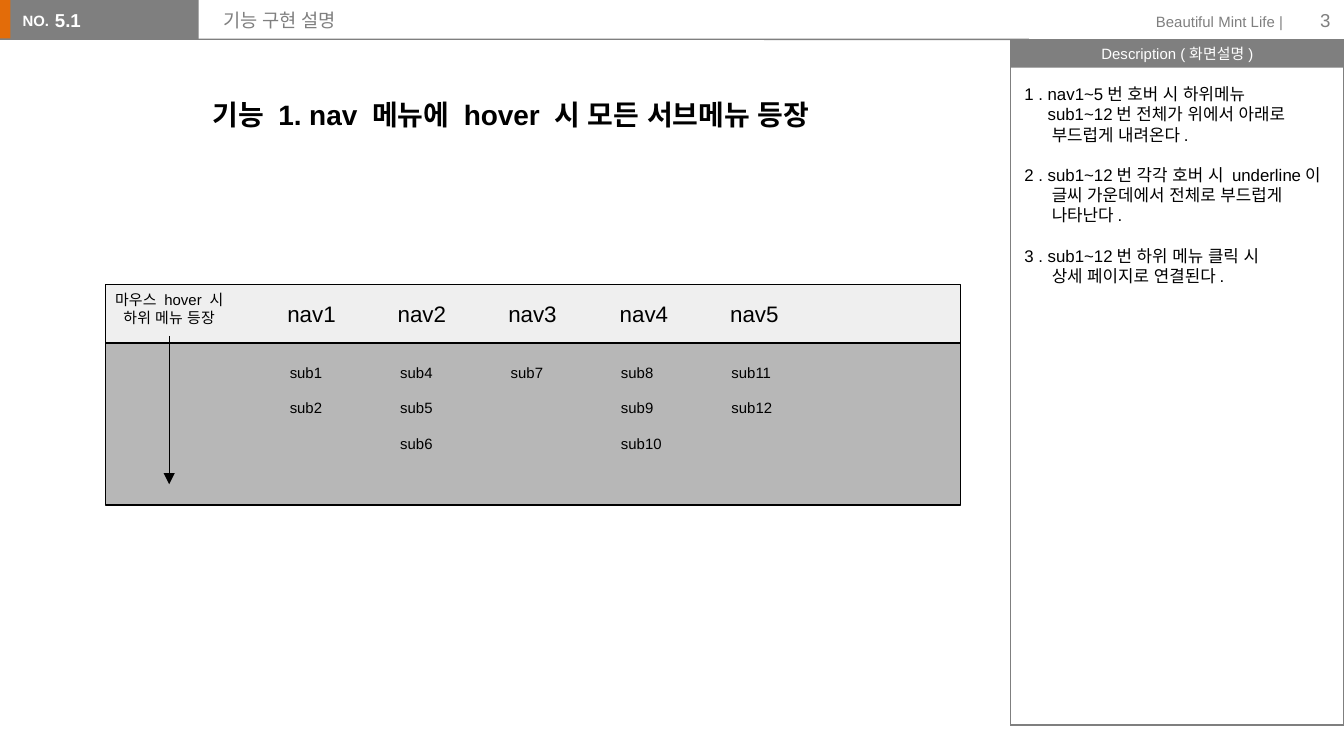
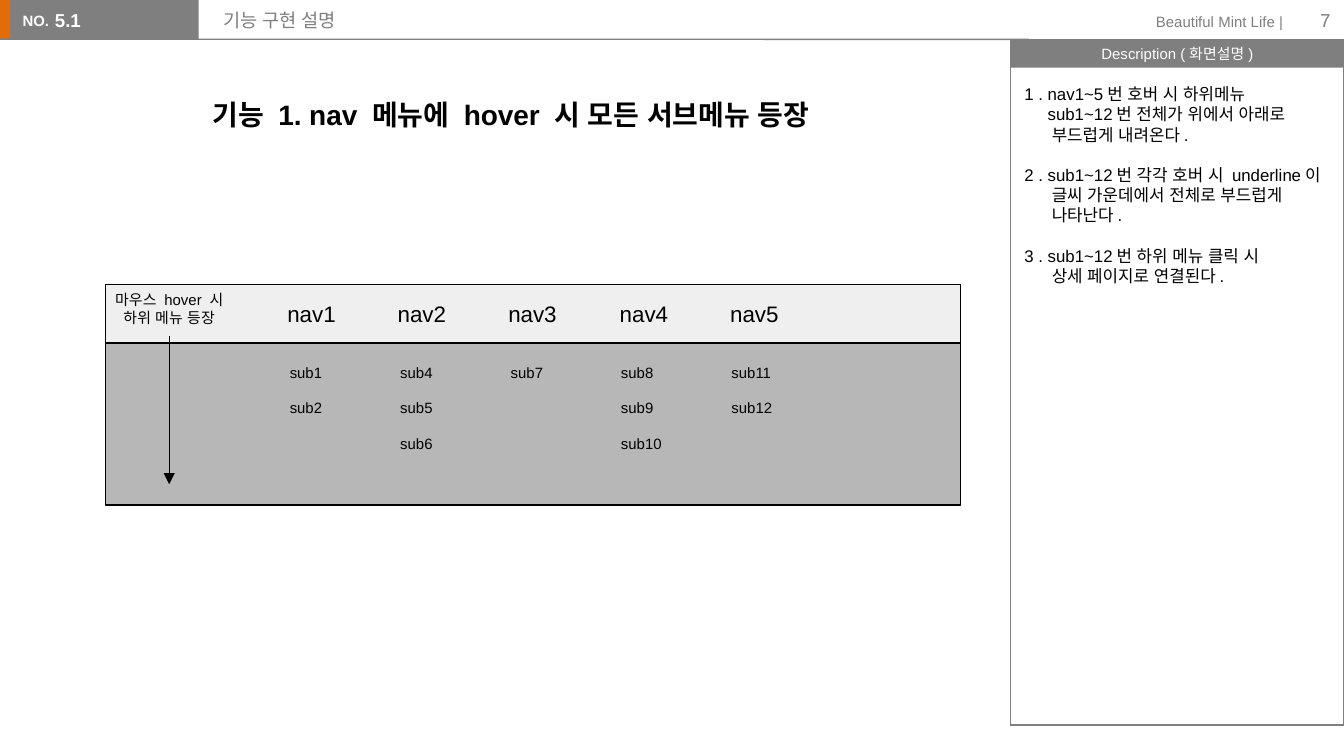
3 at (1325, 21): 3 -> 7
